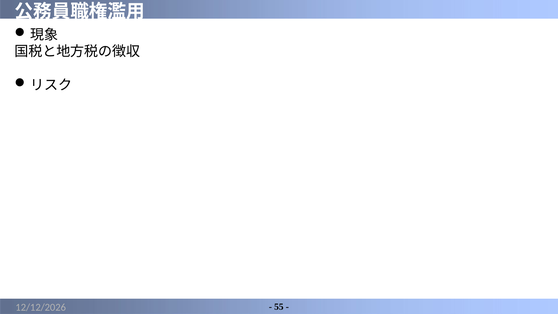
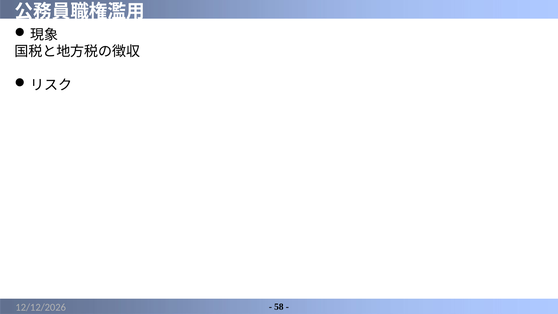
55: 55 -> 58
